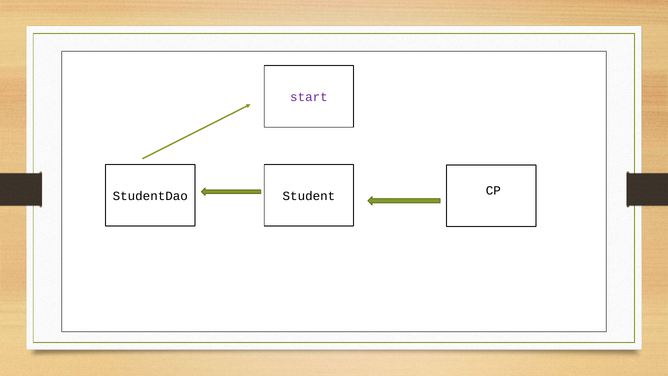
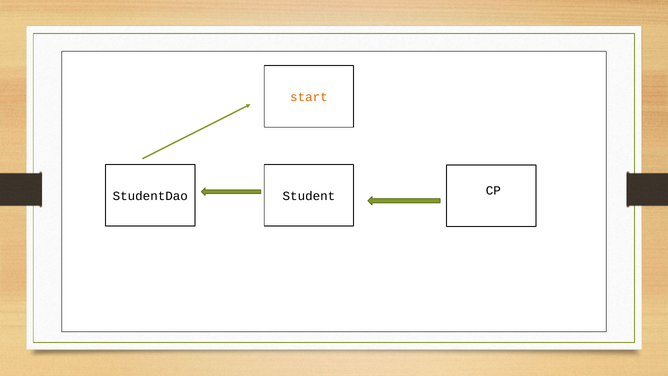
start colour: purple -> orange
